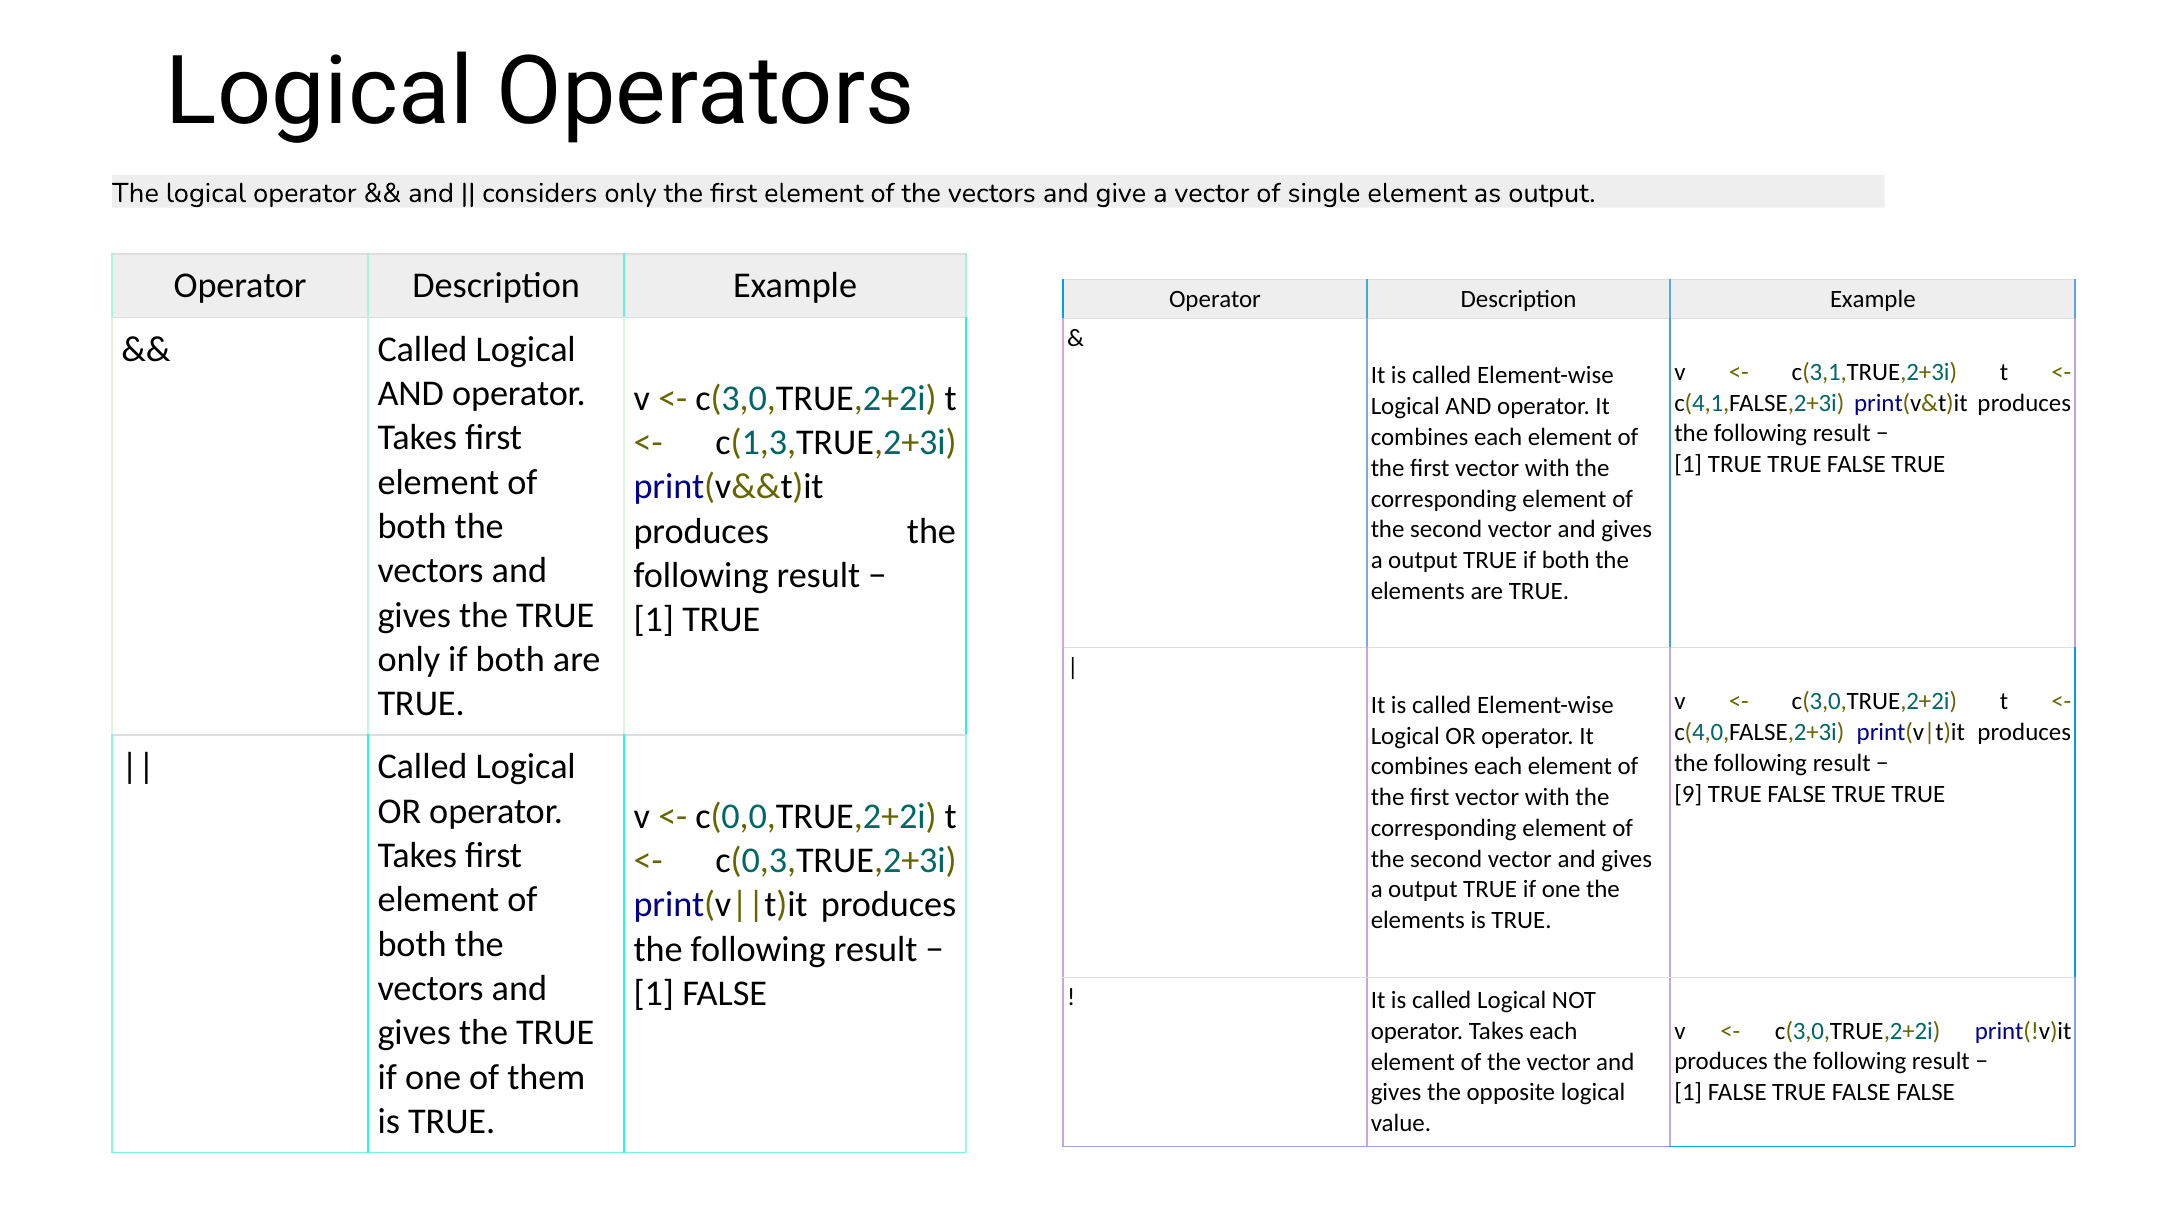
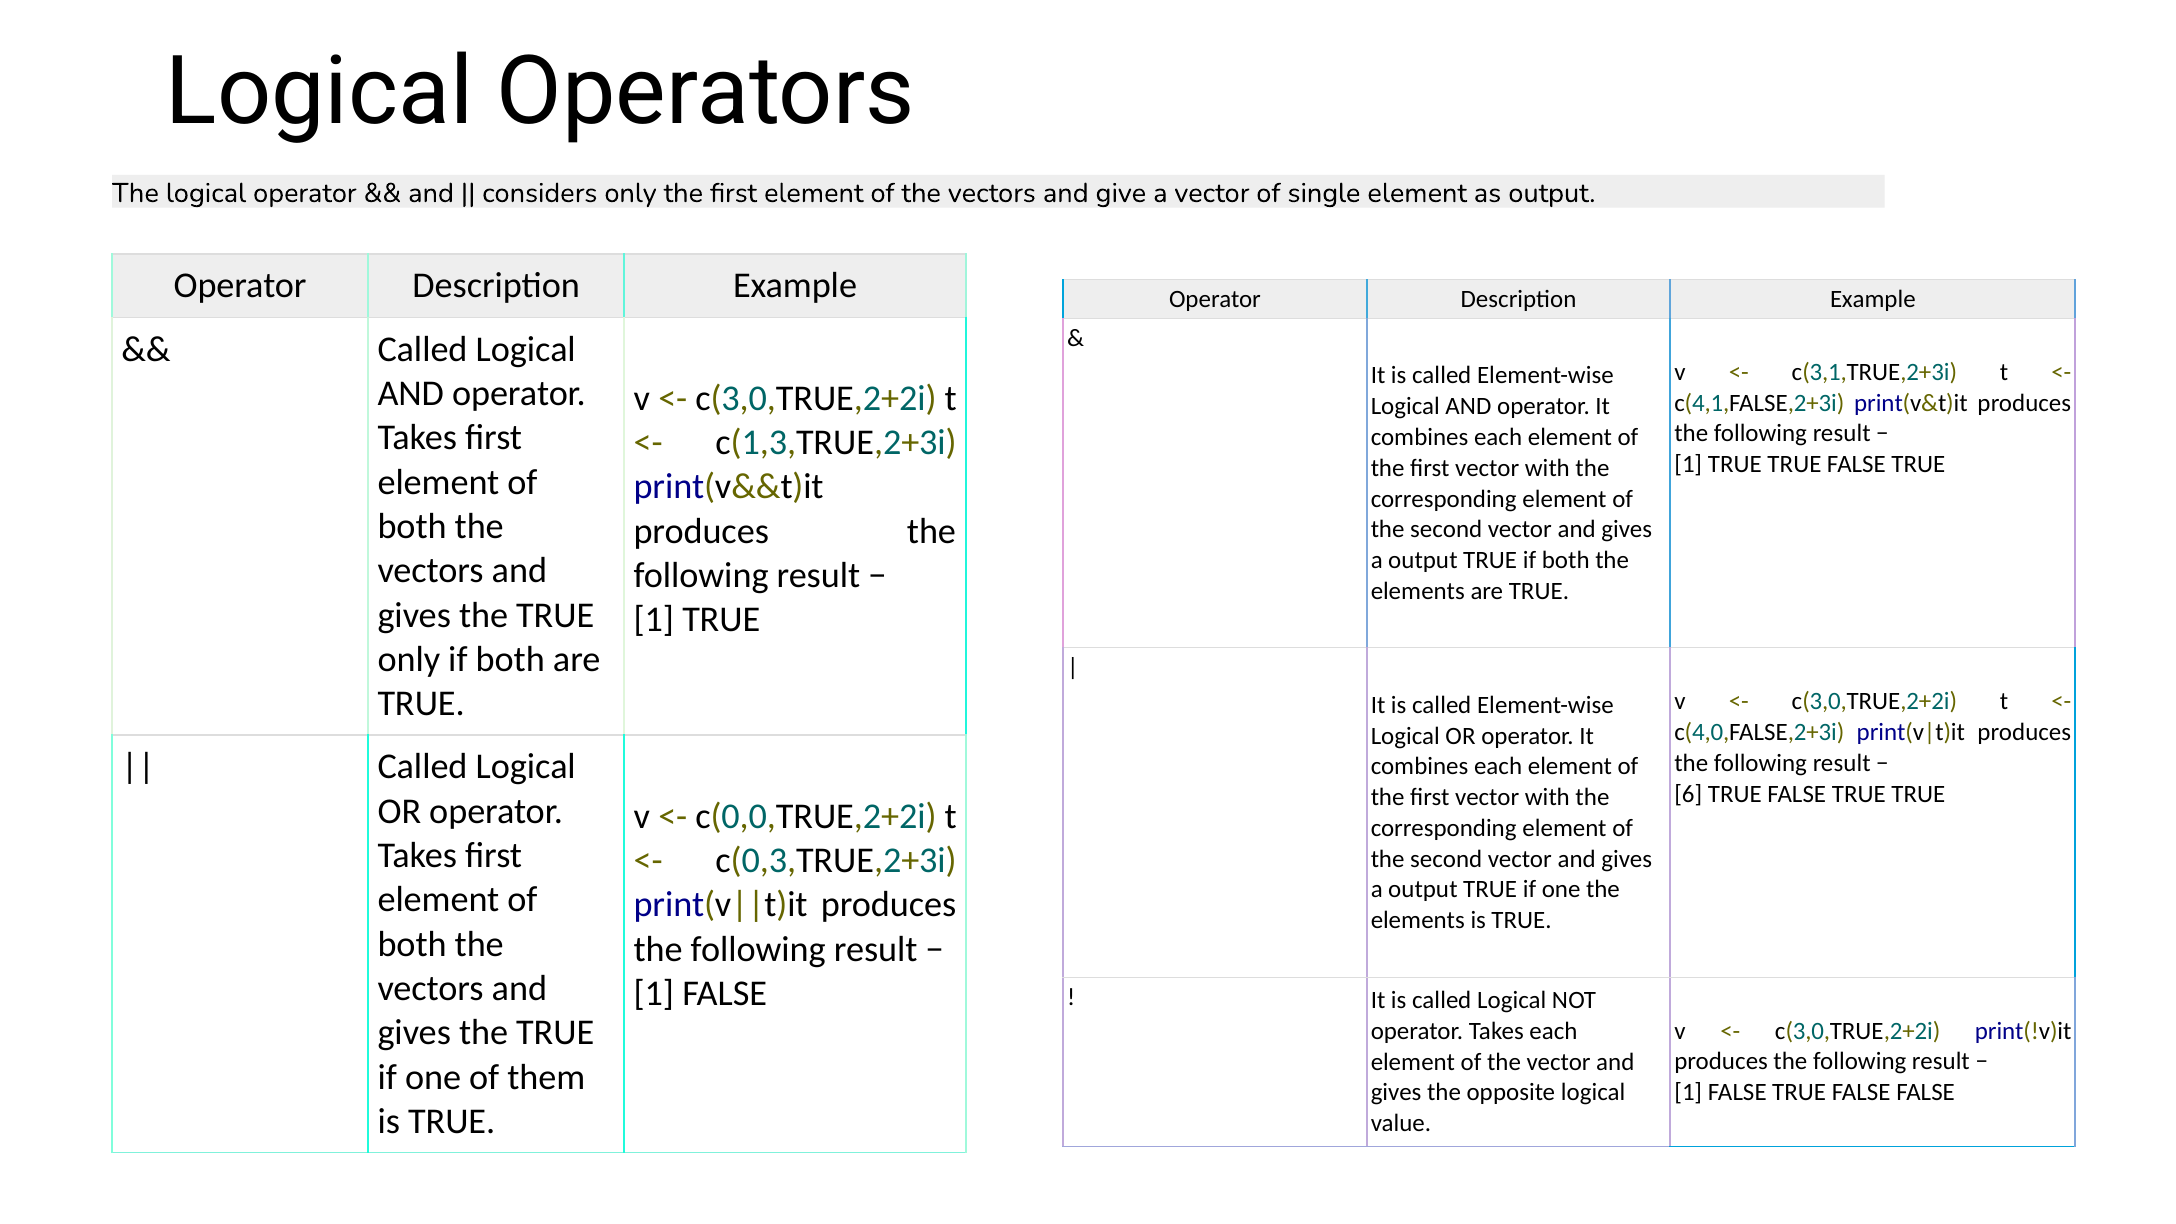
9: 9 -> 6
